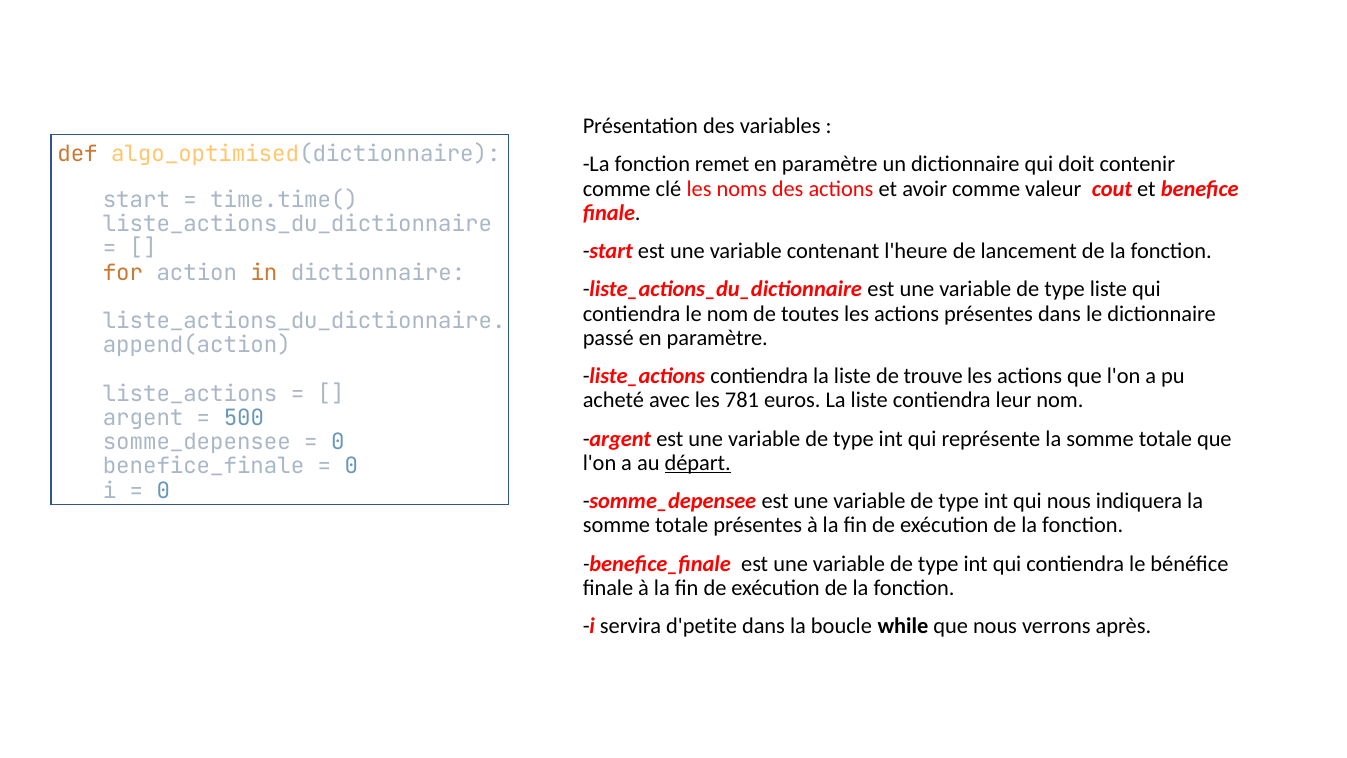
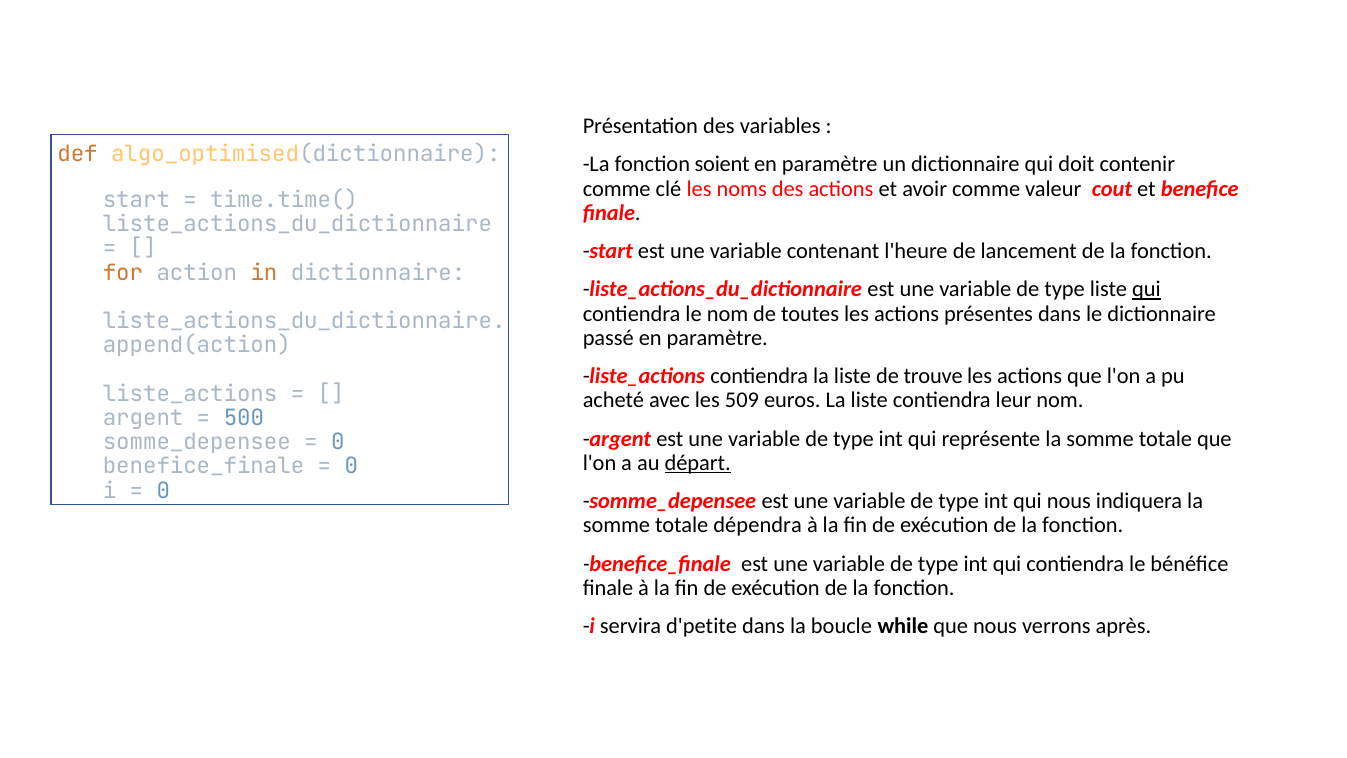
remet: remet -> soient
qui at (1146, 289) underline: none -> present
781: 781 -> 509
totale présentes: présentes -> dépendra
